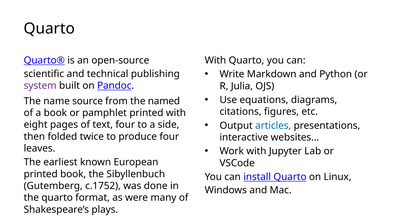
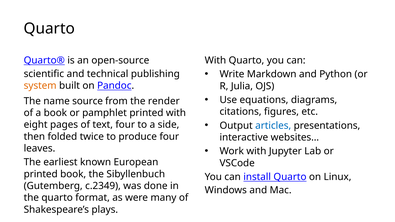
system colour: purple -> orange
named: named -> render
c.1752: c.1752 -> c.2349
